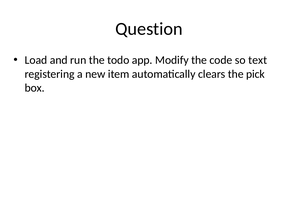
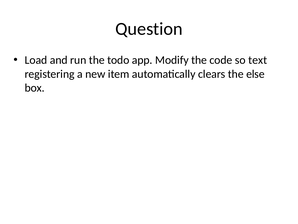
pick: pick -> else
